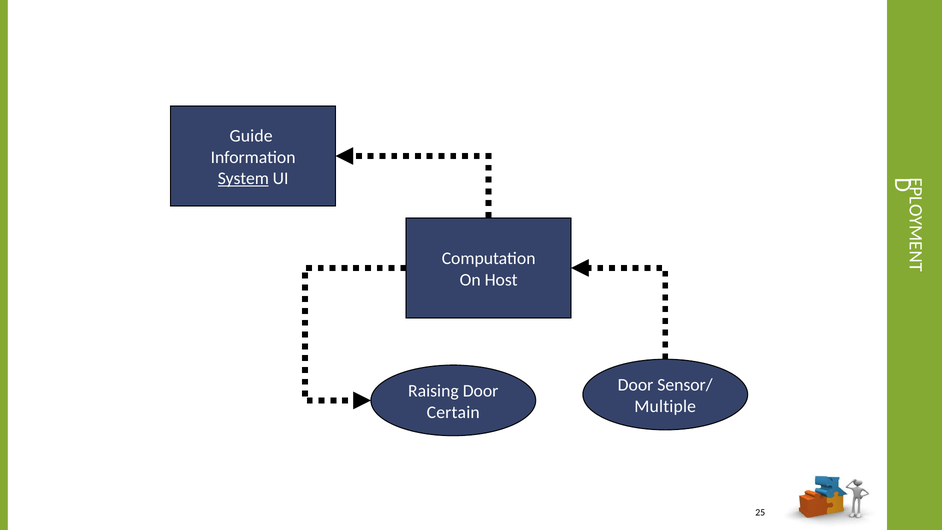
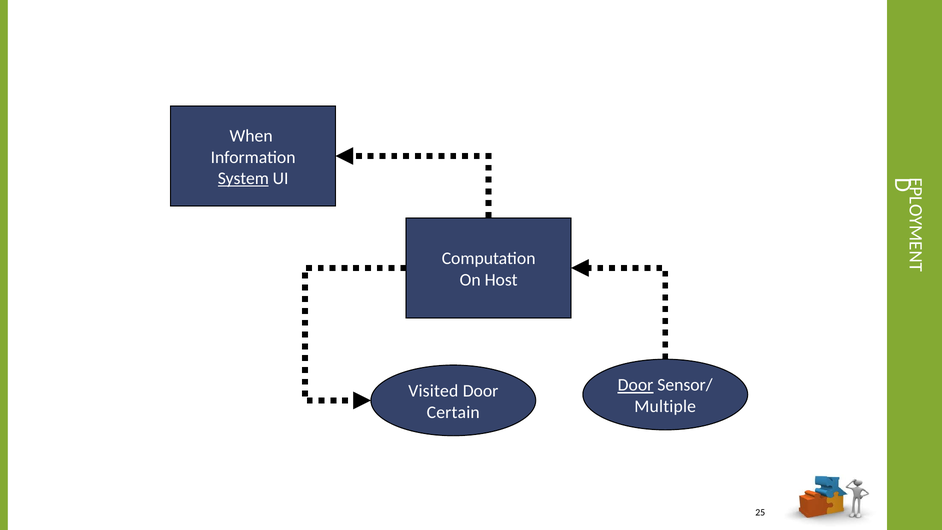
Guide: Guide -> When
Door at (636, 385) underline: none -> present
Raising: Raising -> Visited
